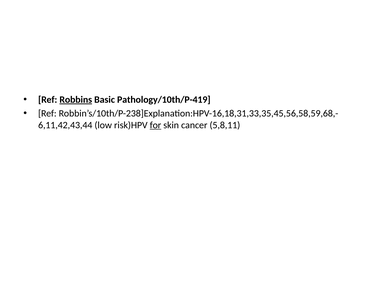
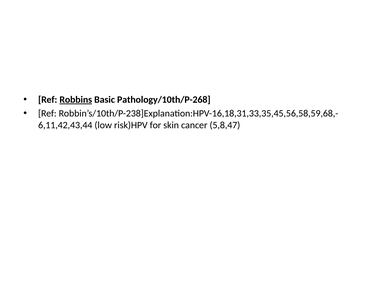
Pathology/10th/P-419: Pathology/10th/P-419 -> Pathology/10th/P-268
for underline: present -> none
5,8,11: 5,8,11 -> 5,8,47
